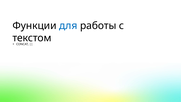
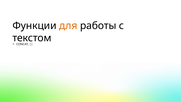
для colour: blue -> orange
